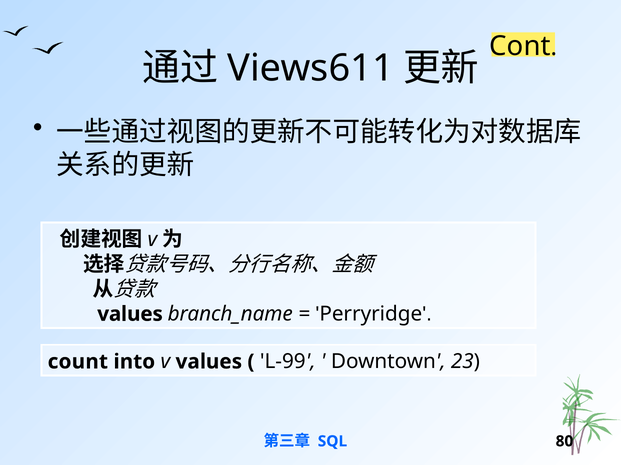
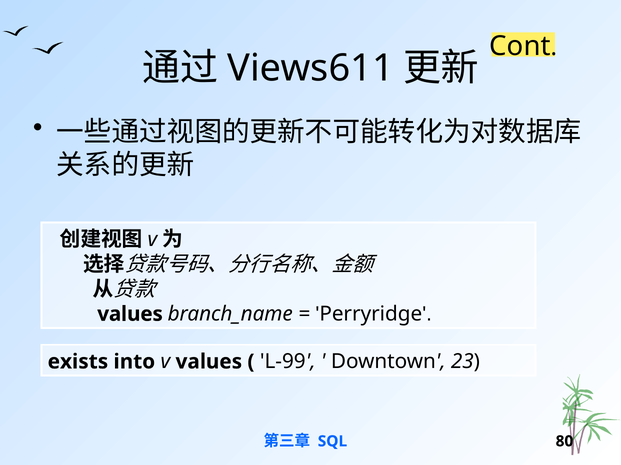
count: count -> exists
